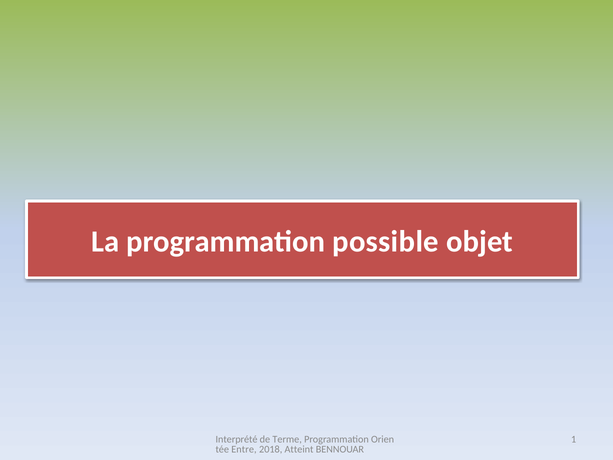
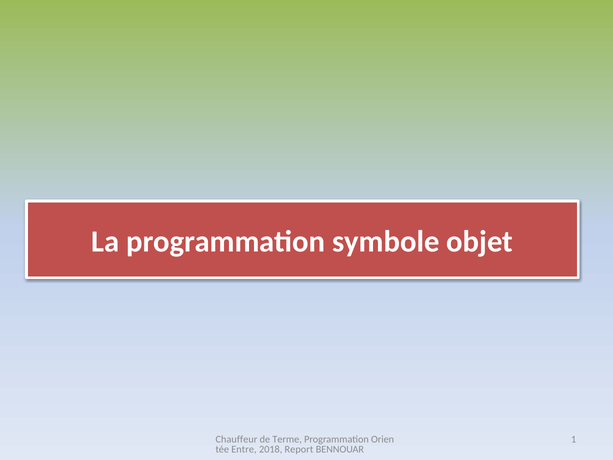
possible: possible -> symbole
Interprété: Interprété -> Chauffeur
Atteint: Atteint -> Report
